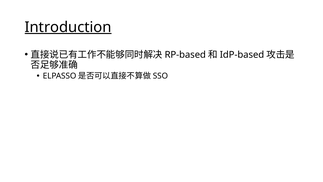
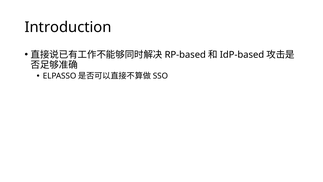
Introduction underline: present -> none
